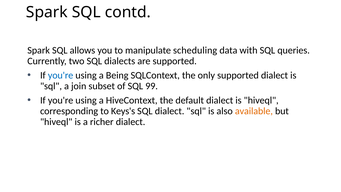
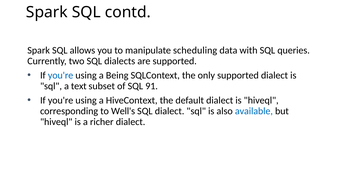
join: join -> text
99: 99 -> 91
Keys's: Keys's -> Well's
available colour: orange -> blue
